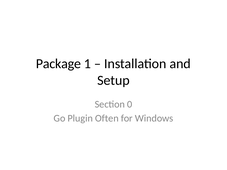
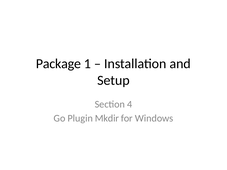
0: 0 -> 4
Often: Often -> Mkdir
